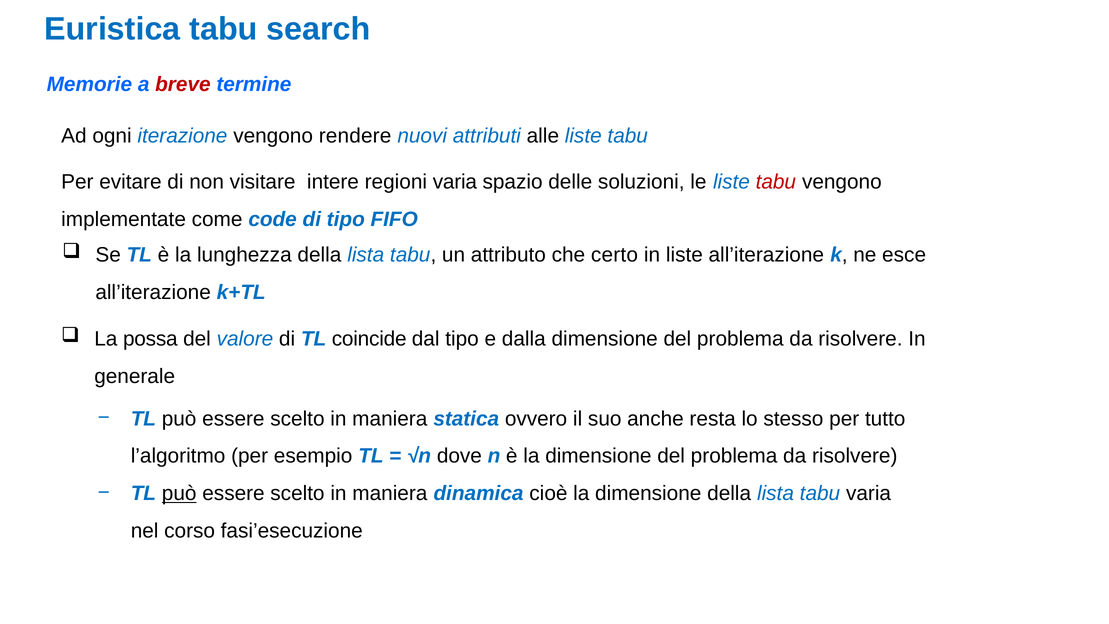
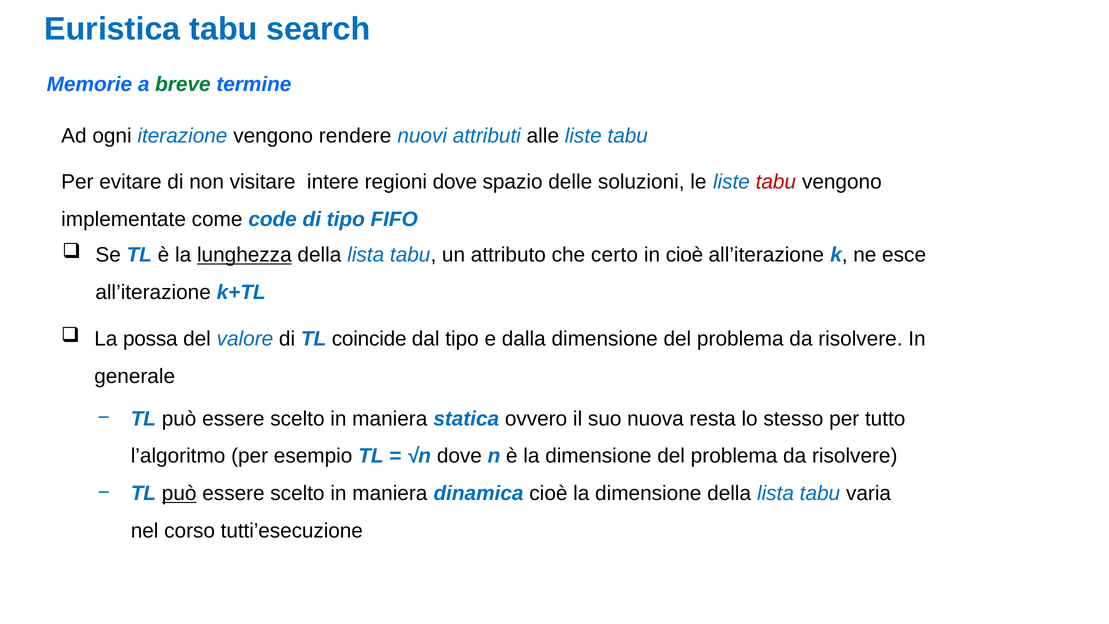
breve colour: red -> green
regioni varia: varia -> dove
lunghezza underline: none -> present
in liste: liste -> cioè
anche: anche -> nuova
fasi’esecuzione: fasi’esecuzione -> tutti’esecuzione
